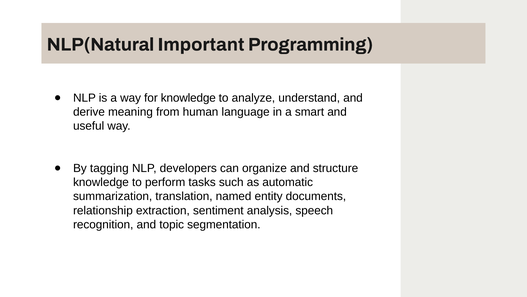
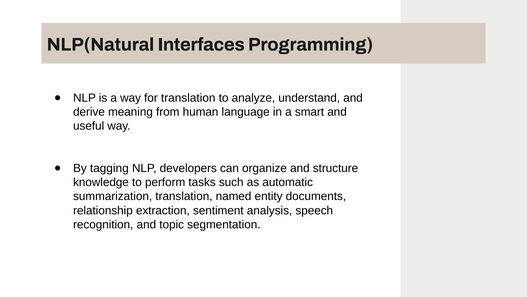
Important: Important -> Interfaces
for knowledge: knowledge -> translation
